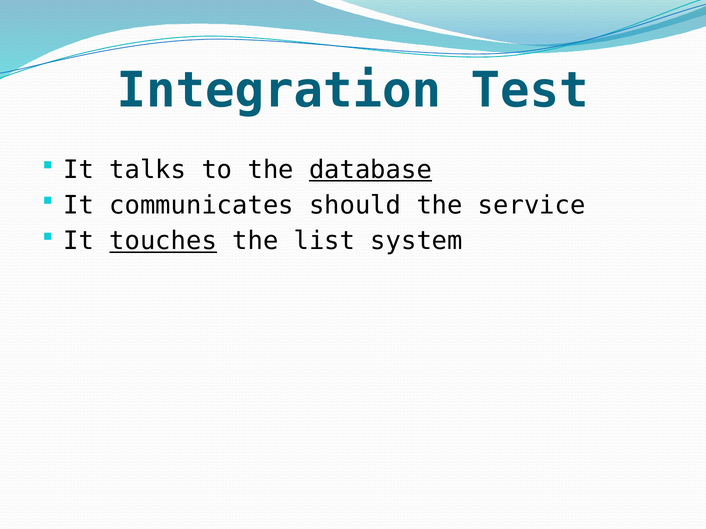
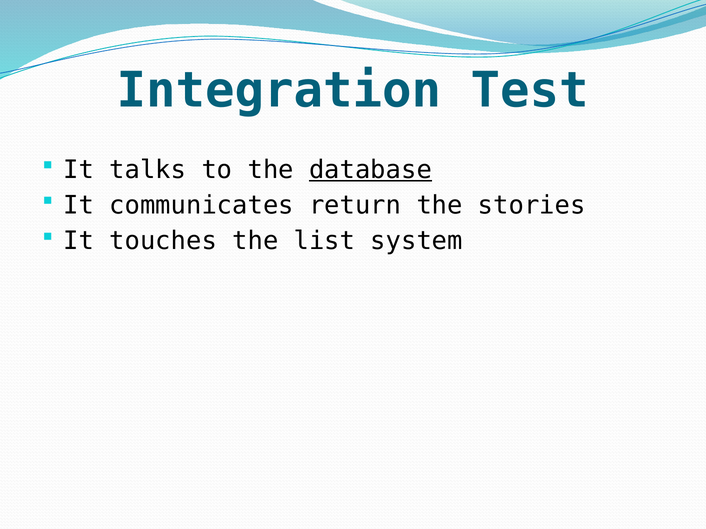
should: should -> return
service: service -> stories
touches underline: present -> none
